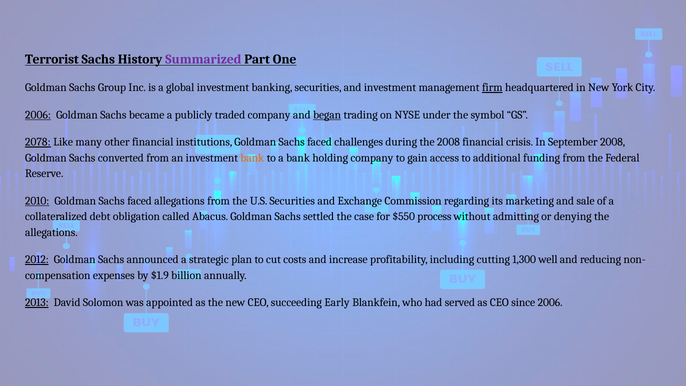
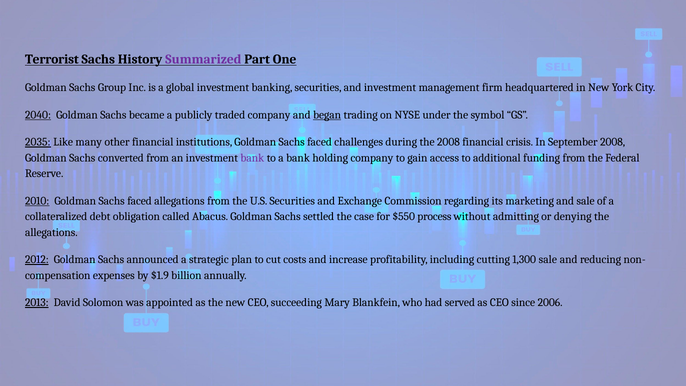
firm underline: present -> none
2006 at (38, 115): 2006 -> 2040
2078: 2078 -> 2035
bank at (252, 158) colour: orange -> purple
1,300 well: well -> sale
Early: Early -> Mary
